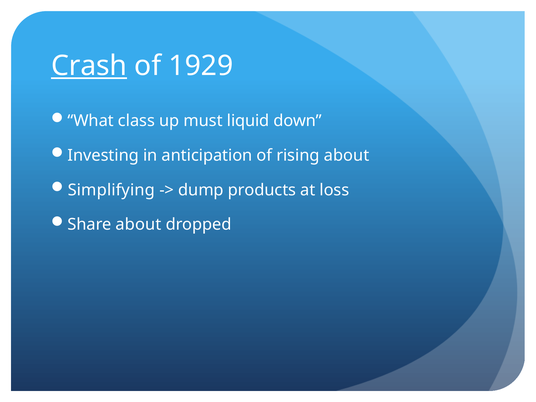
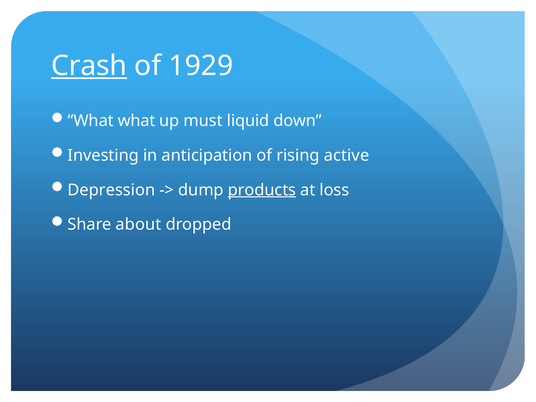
What class: class -> what
rising about: about -> active
Simplifying: Simplifying -> Depression
products underline: none -> present
